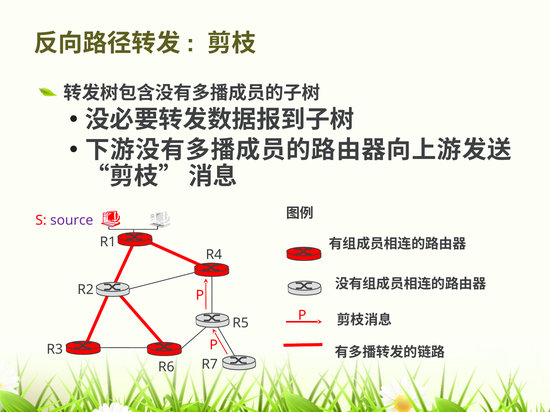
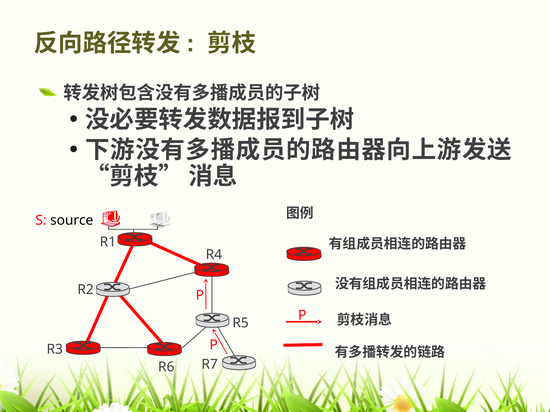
source colour: purple -> black
